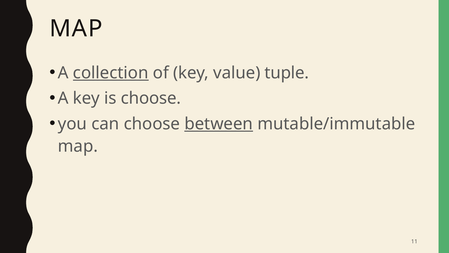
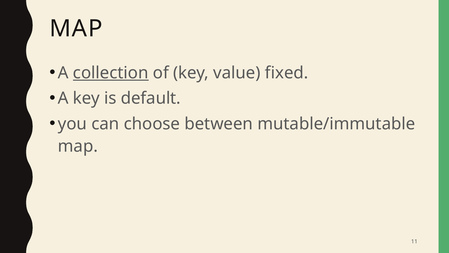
tuple: tuple -> fixed
is choose: choose -> default
between underline: present -> none
